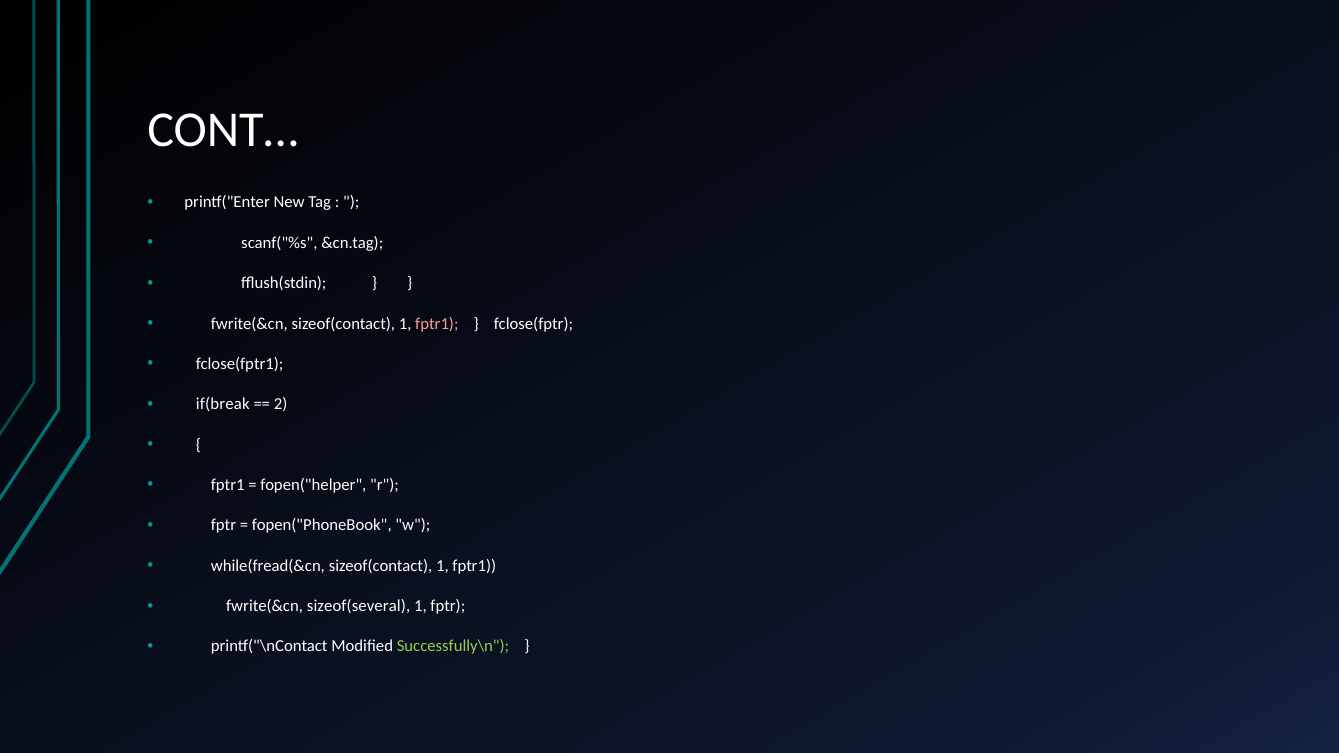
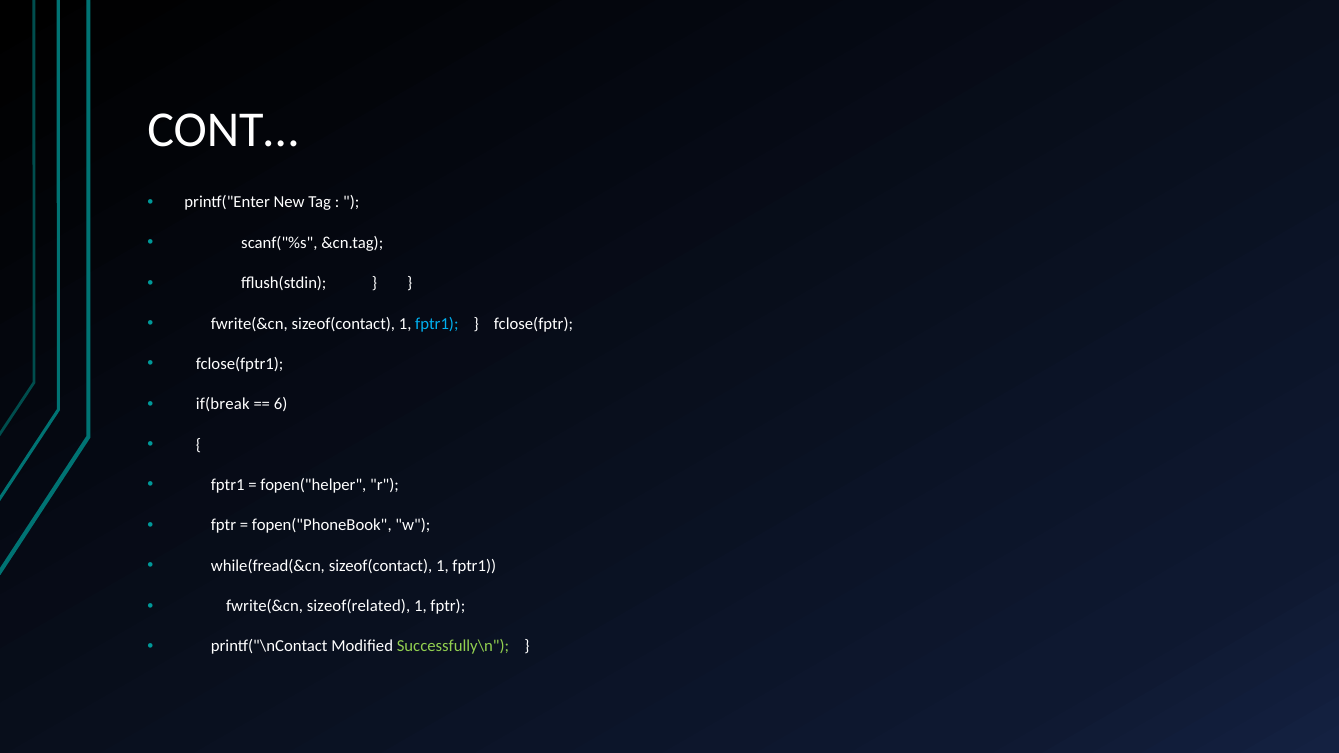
fptr1 at (437, 324) colour: pink -> light blue
2: 2 -> 6
sizeof(several: sizeof(several -> sizeof(related
